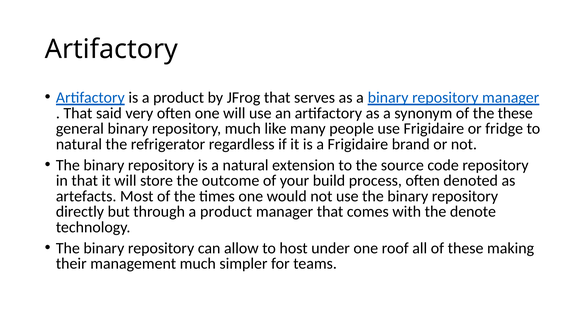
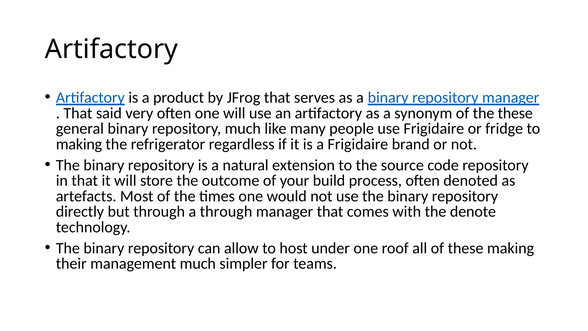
natural at (79, 144): natural -> making
through a product: product -> through
